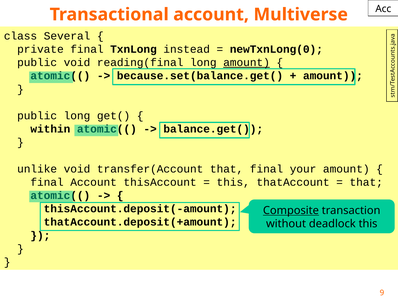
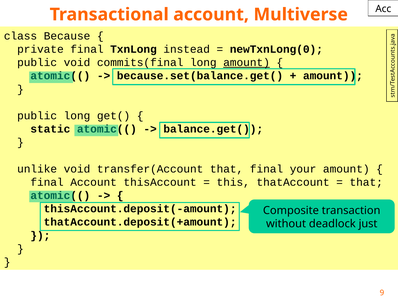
Several: Several -> Because
reading(final: reading(final -> commits(final
within: within -> static
Composite underline: present -> none
deadlock this: this -> just
